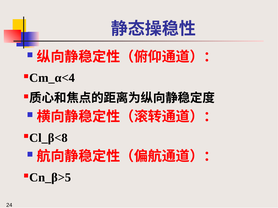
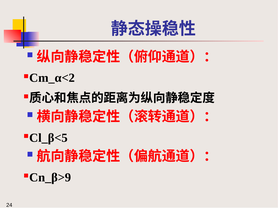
Cm_α<4: Cm_α<4 -> Cm_α<2
Cl_β<8: Cl_β<8 -> Cl_β<5
Cn_β>5: Cn_β>5 -> Cn_β>9
